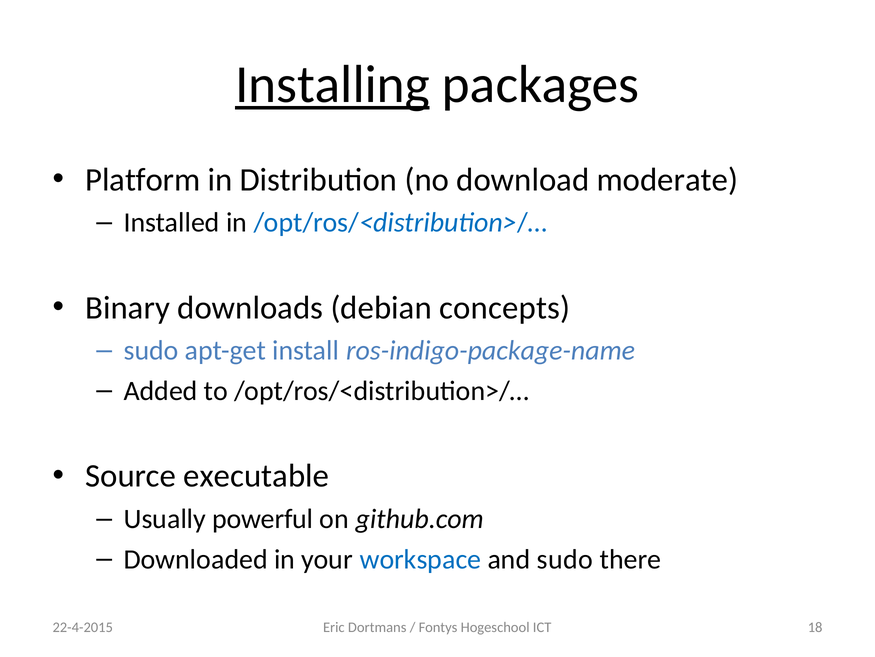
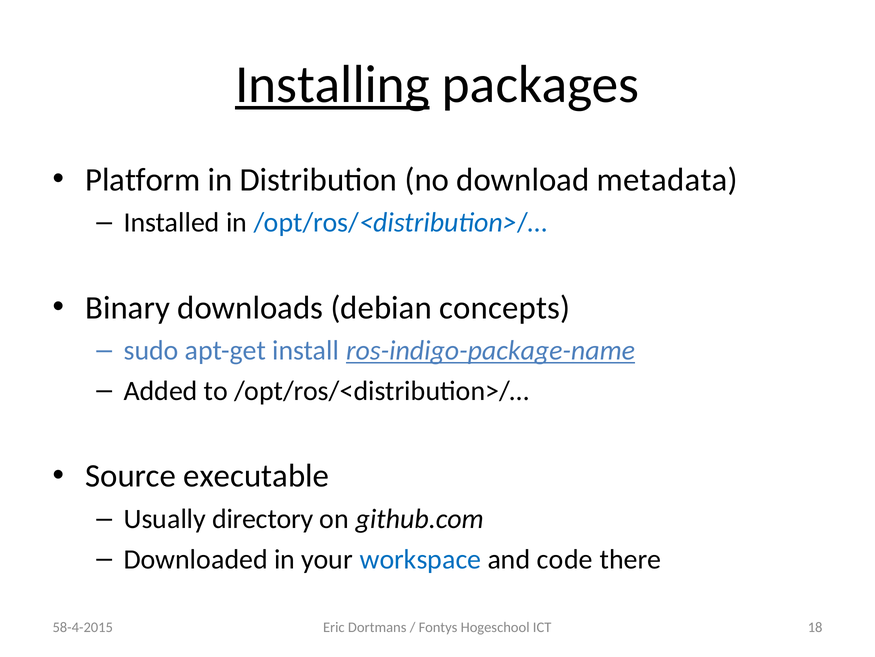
moderate: moderate -> metadata
ros-indigo-package-name underline: none -> present
powerful: powerful -> directory
and sudo: sudo -> code
22-4-2015: 22-4-2015 -> 58-4-2015
